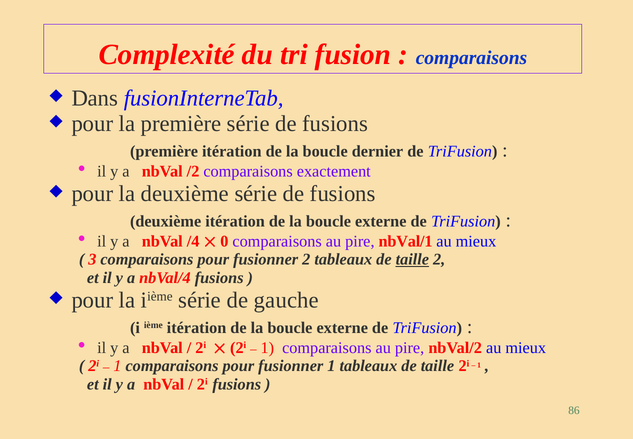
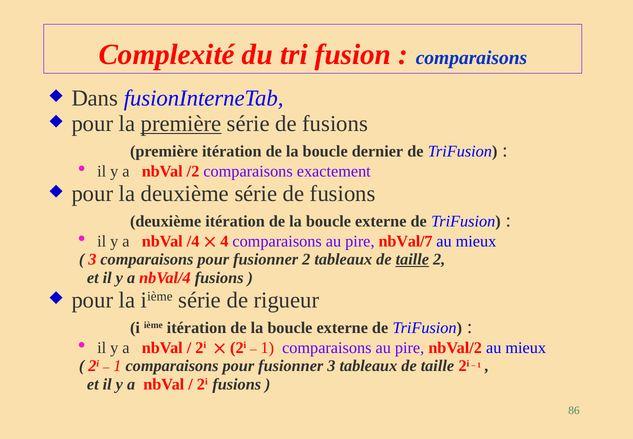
première at (181, 124) underline: none -> present
0: 0 -> 4
nbVal/1: nbVal/1 -> nbVal/7
gauche: gauche -> rigueur
fusionner 1: 1 -> 3
